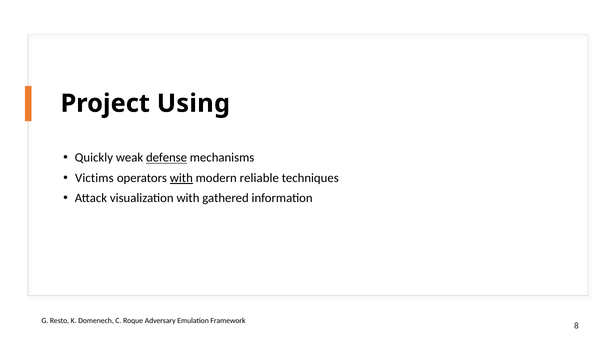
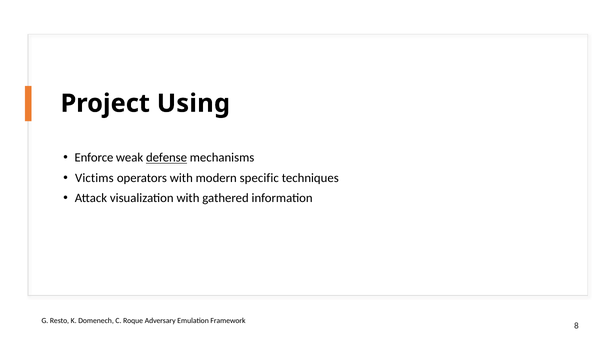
Quickly: Quickly -> Enforce
with at (181, 178) underline: present -> none
reliable: reliable -> specific
